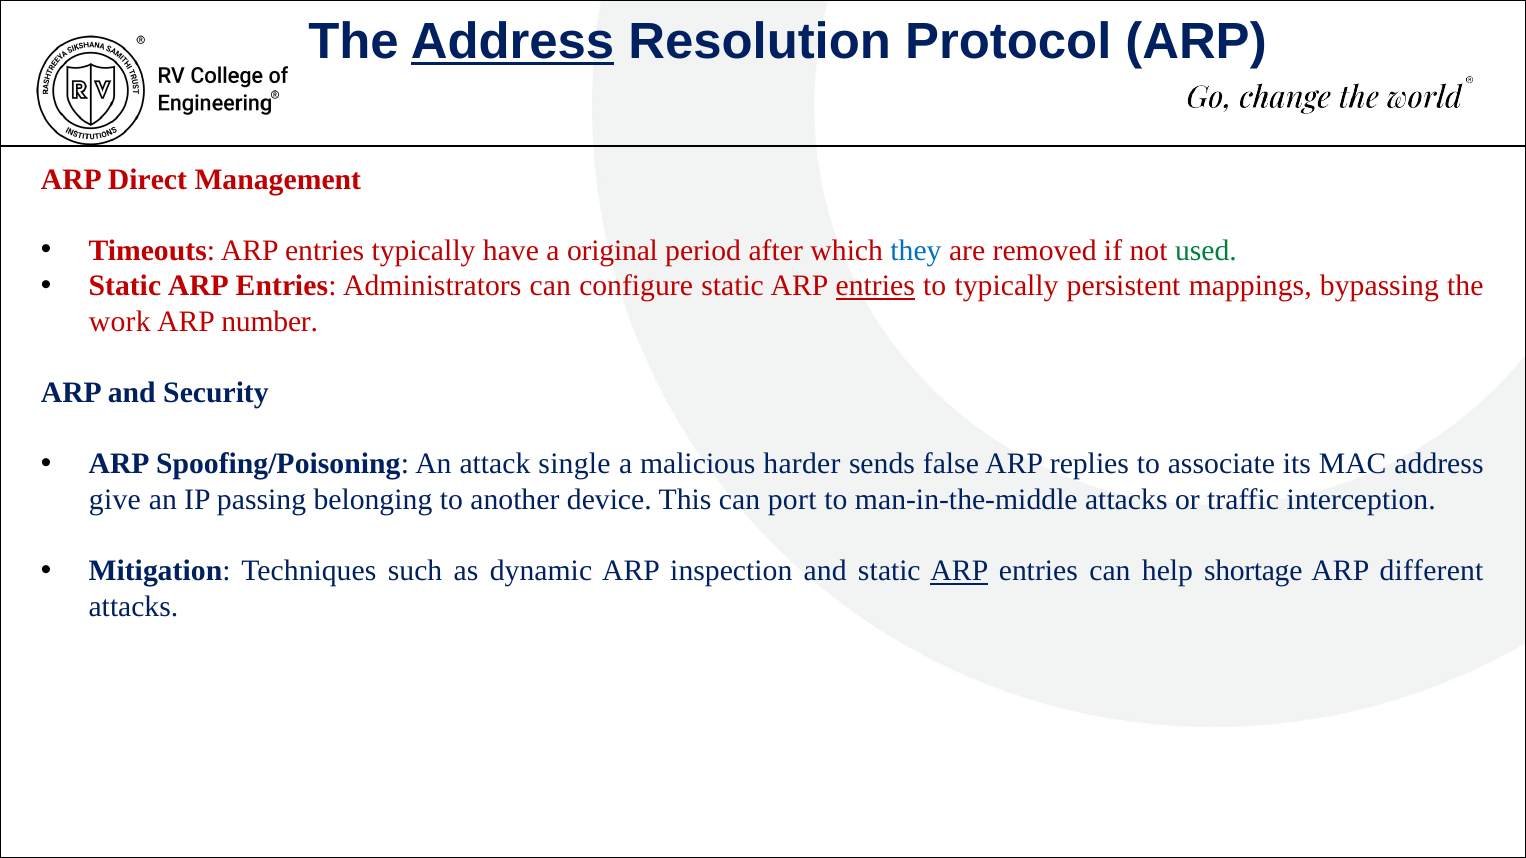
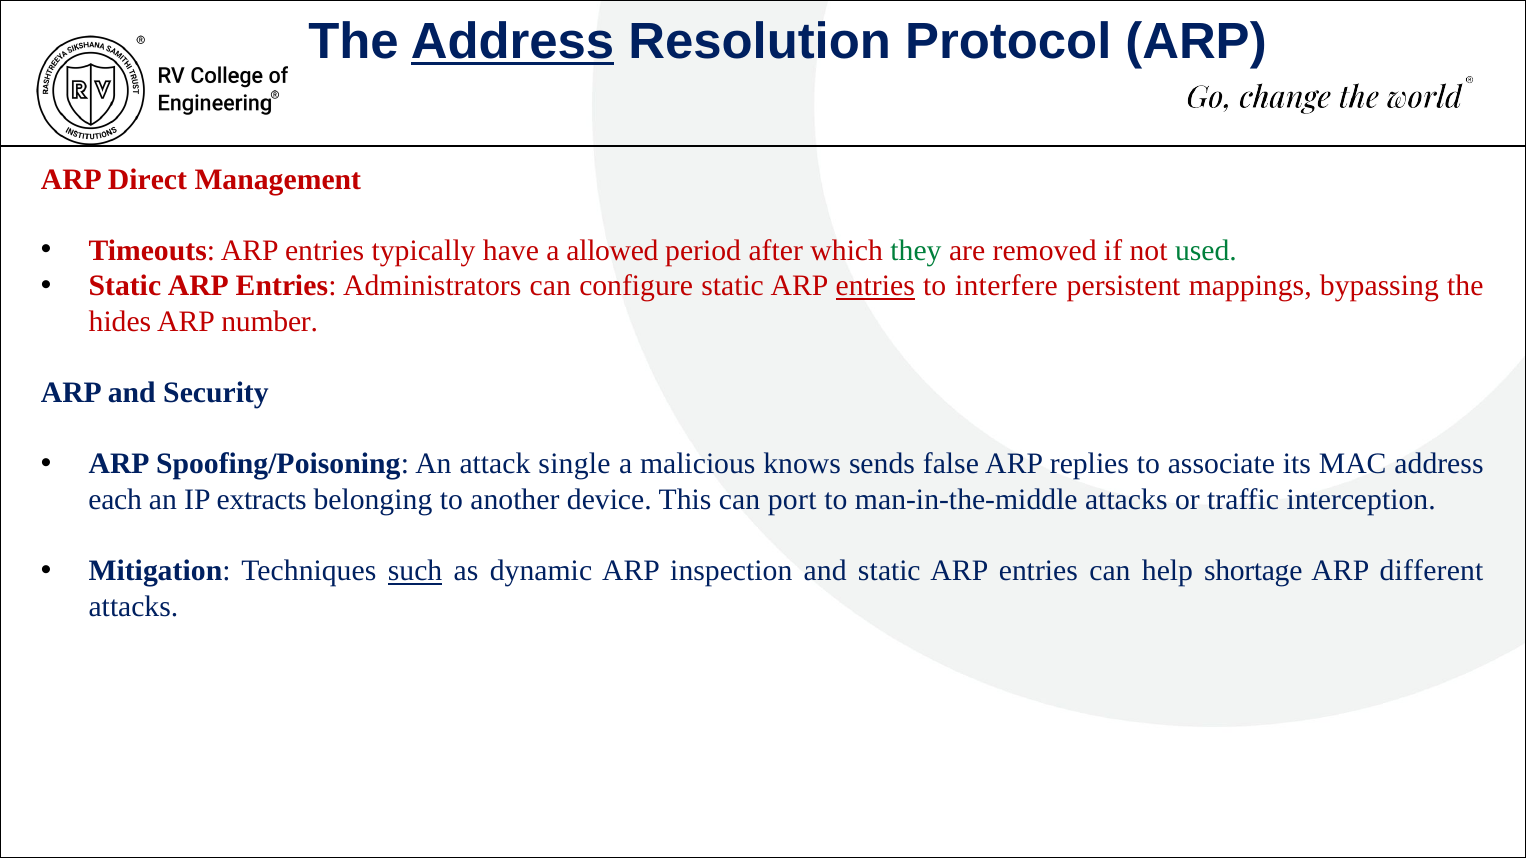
original: original -> allowed
they colour: blue -> green
to typically: typically -> interfere
work: work -> hides
harder: harder -> knows
give: give -> each
passing: passing -> extracts
such underline: none -> present
ARP at (959, 571) underline: present -> none
